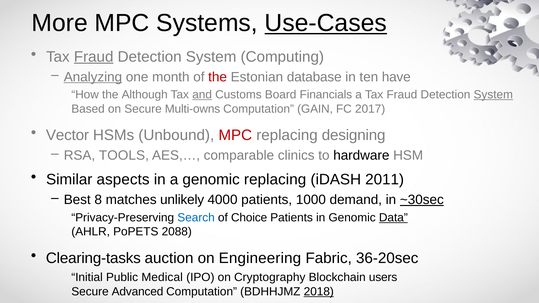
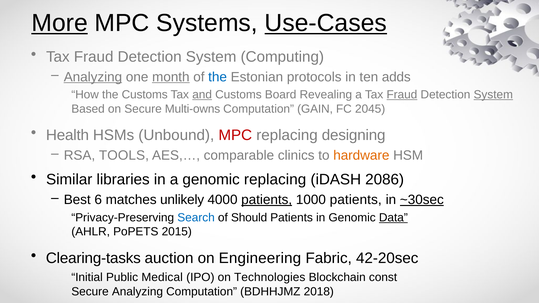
More underline: none -> present
Fraud at (94, 57) underline: present -> none
month underline: none -> present
the at (218, 77) colour: red -> blue
database: database -> protocols
have: have -> adds
the Although: Although -> Customs
Financials: Financials -> Revealing
Fraud at (402, 95) underline: none -> present
2017: 2017 -> 2045
Vector: Vector -> Health
hardware colour: black -> orange
aspects: aspects -> libraries
2011: 2011 -> 2086
8: 8 -> 6
patients at (267, 200) underline: none -> present
1000 demand: demand -> patients
Choice: Choice -> Should
2088: 2088 -> 2015
36-20sec: 36-20sec -> 42-20sec
Cryptography: Cryptography -> Technologies
users: users -> const
Secure Advanced: Advanced -> Analyzing
2018 underline: present -> none
